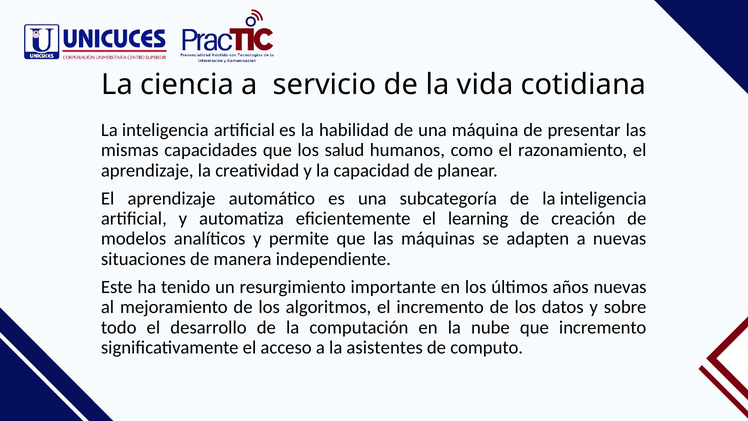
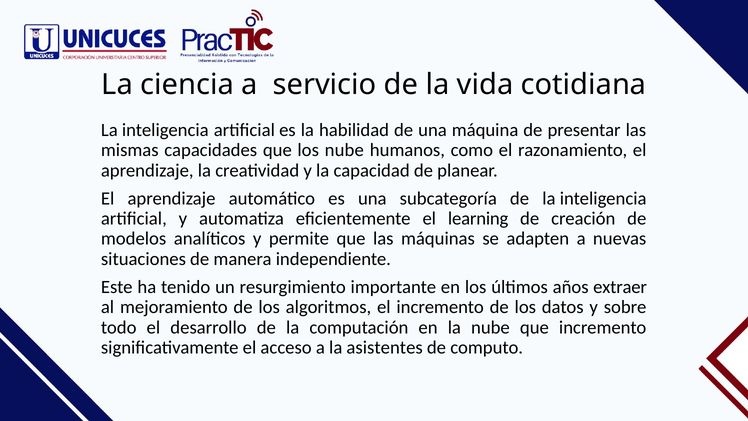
los salud: salud -> nube
años nuevas: nuevas -> extraer
